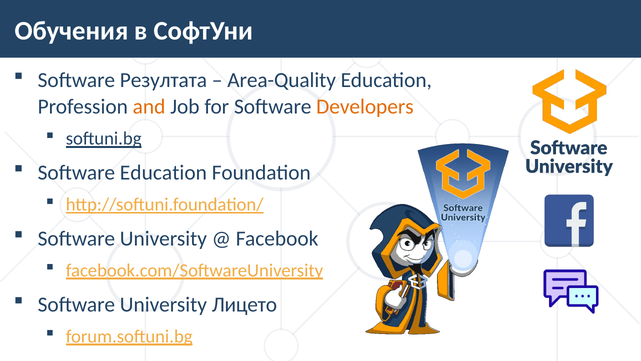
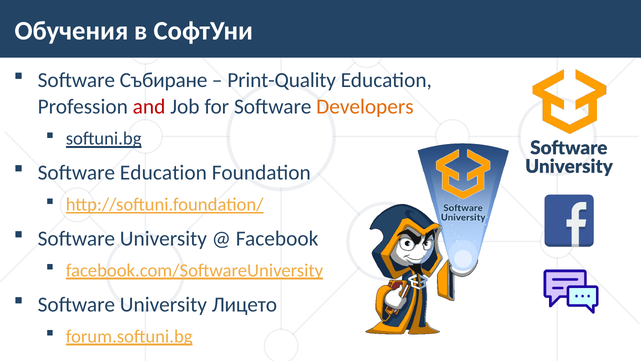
Резултата: Резултата -> Събиране
Area-Quality: Area-Quality -> Print-Quality
and colour: orange -> red
